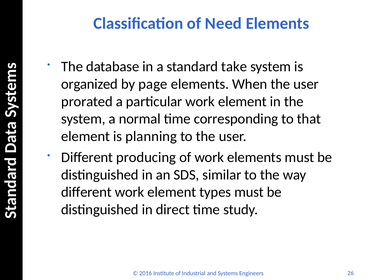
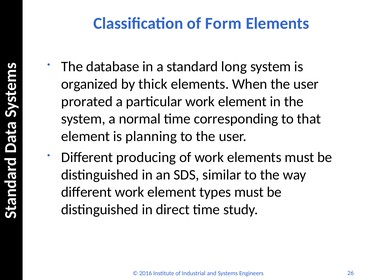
Need: Need -> Form
take: take -> long
page: page -> thick
